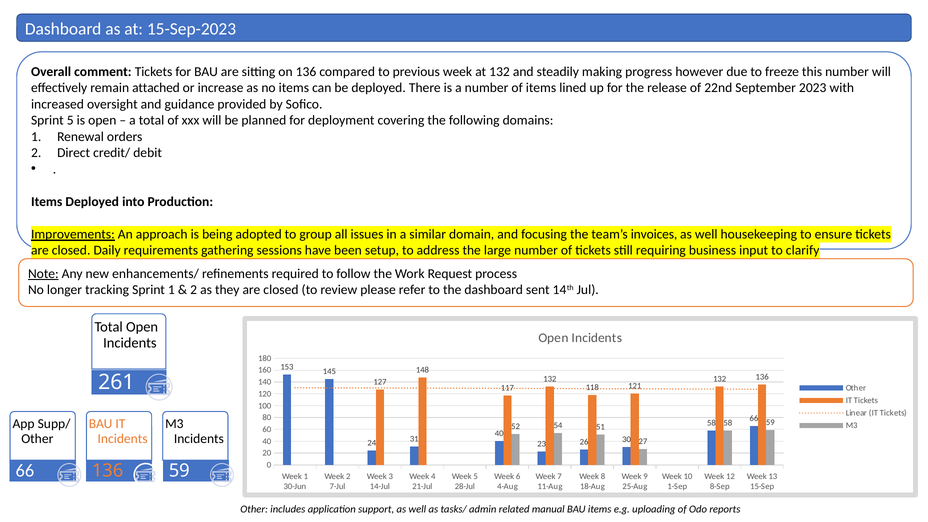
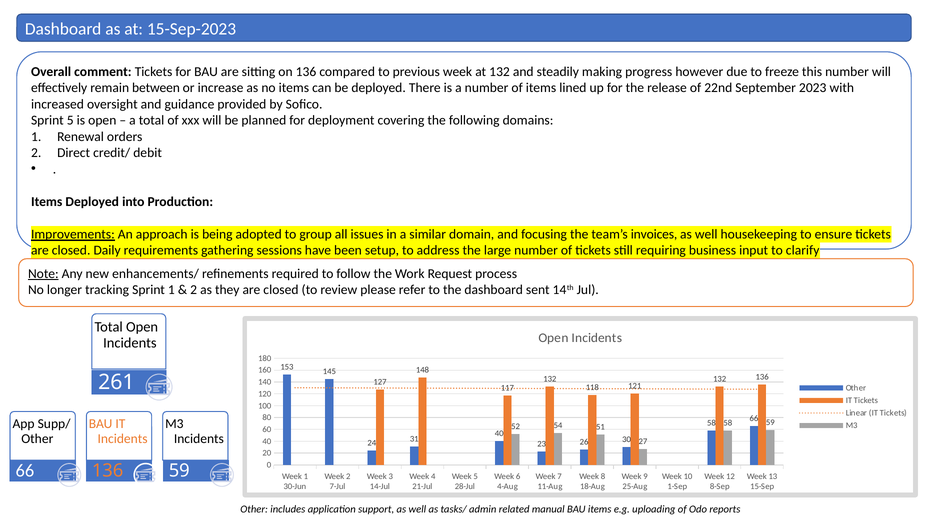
attached: attached -> between
